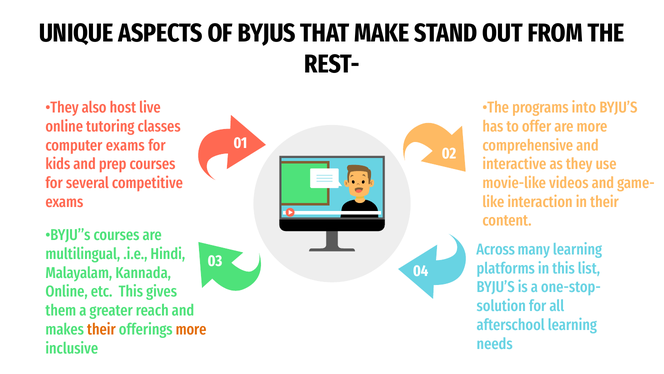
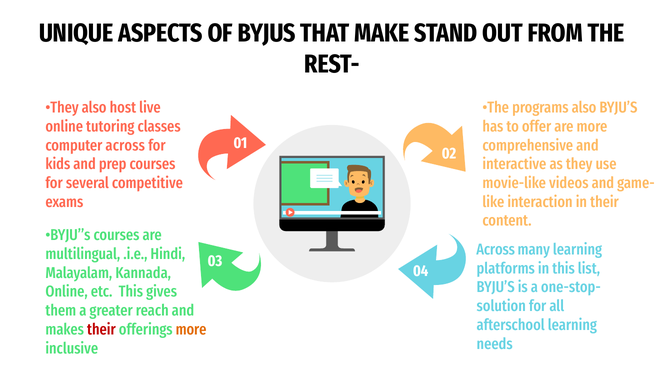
programs into: into -> also
computer exams: exams -> across
their at (101, 329) colour: orange -> red
